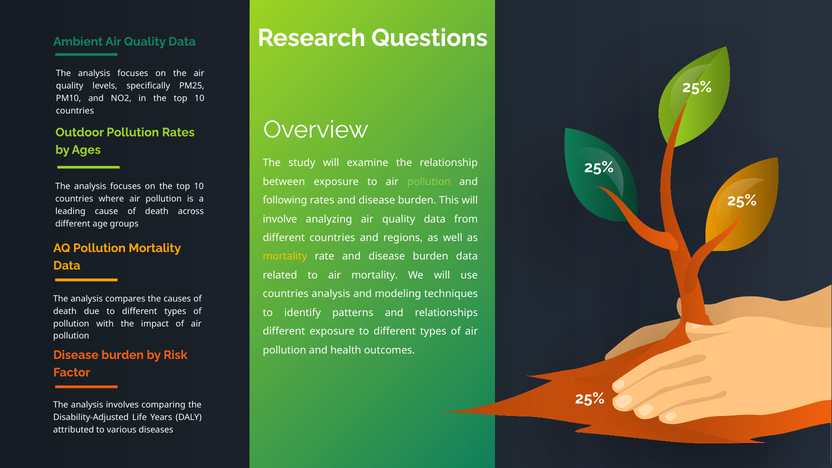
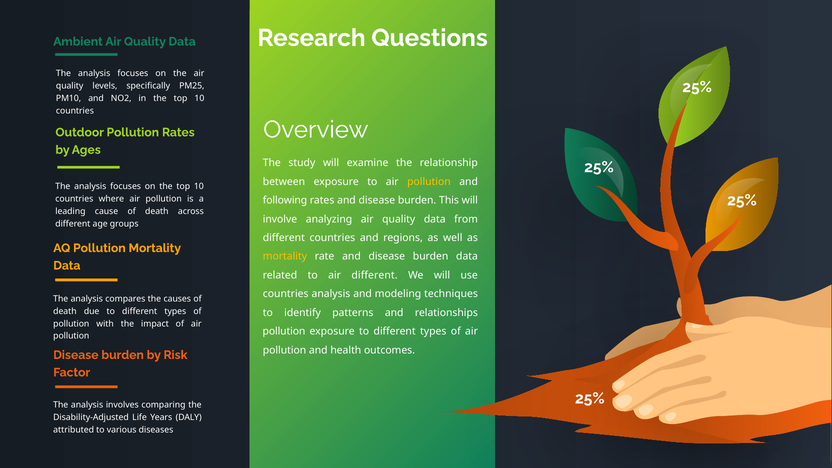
pollution at (429, 182) colour: light green -> yellow
air mortality: mortality -> different
different at (284, 331): different -> pollution
